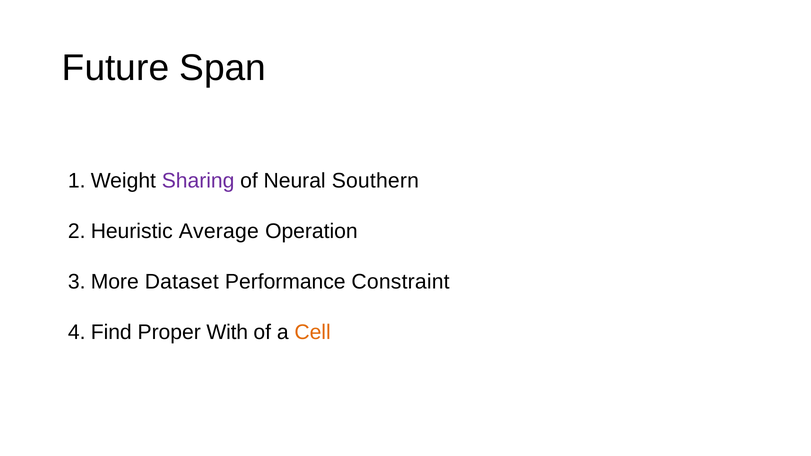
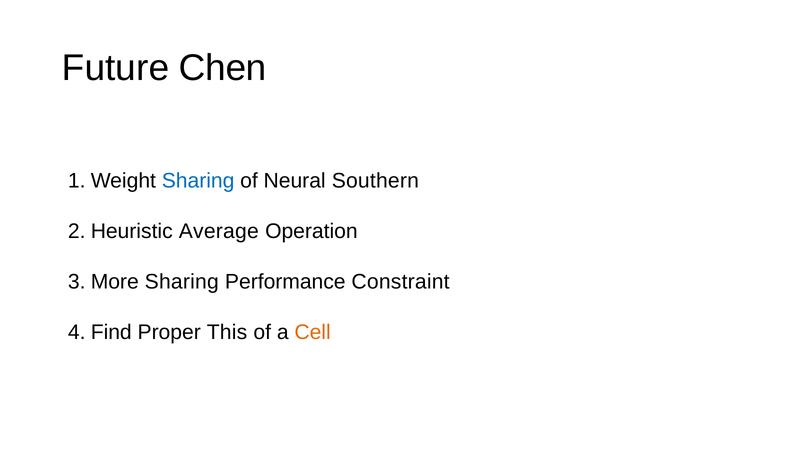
Span: Span -> Chen
Sharing at (198, 181) colour: purple -> blue
Dataset at (182, 282): Dataset -> Sharing
With: With -> This
